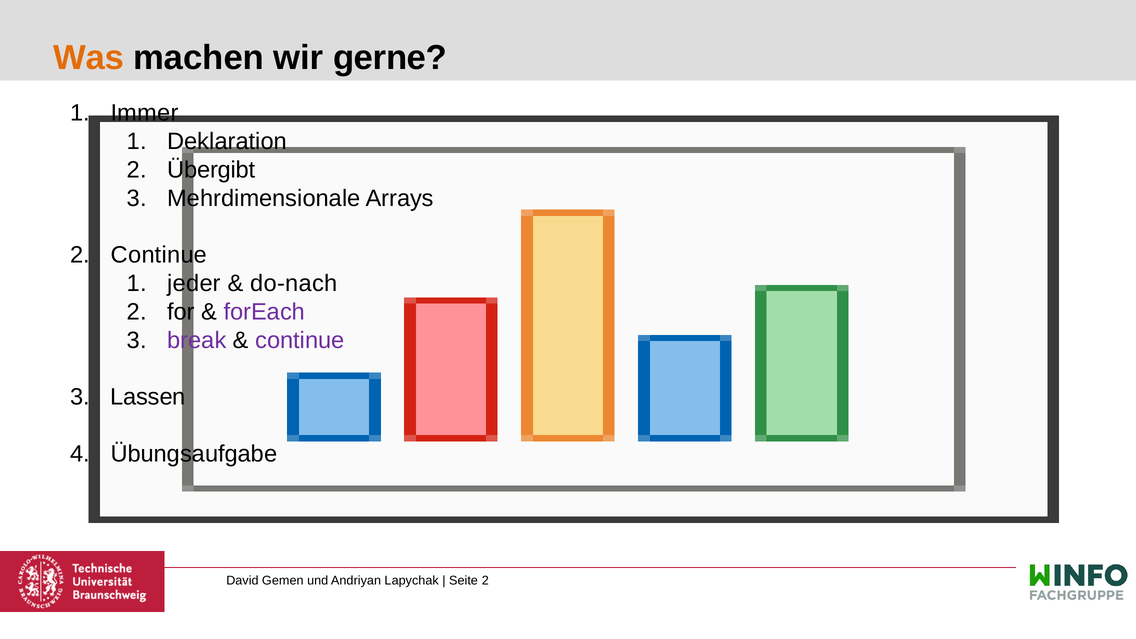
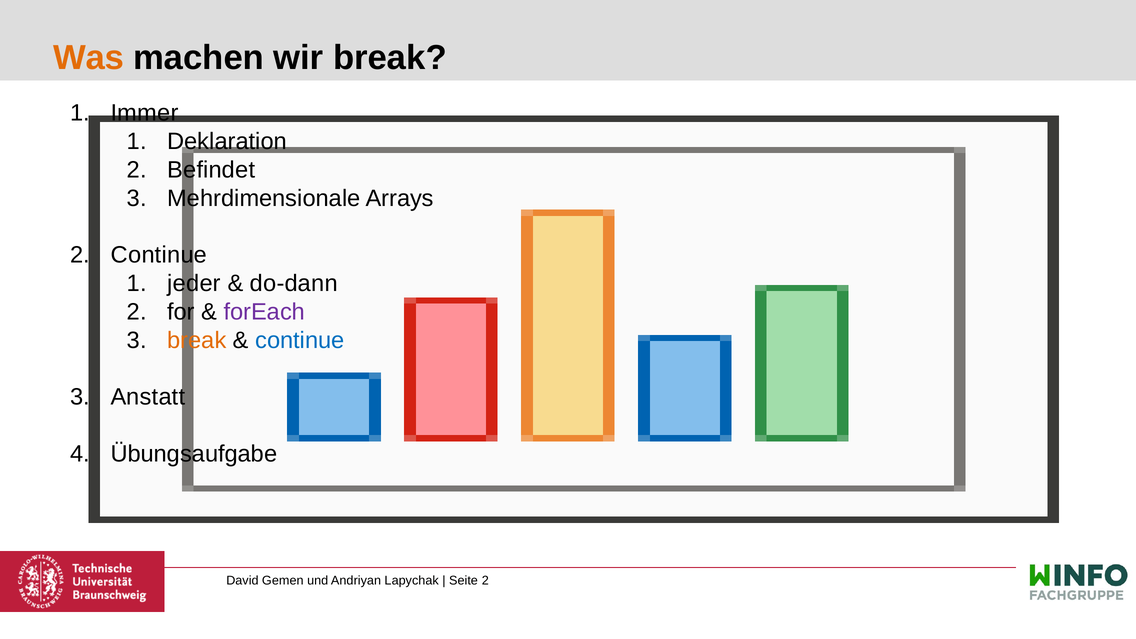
wir gerne: gerne -> break
Übergibt: Übergibt -> Befindet
do-nach: do-nach -> do-dann
break at (197, 340) colour: purple -> orange
continue at (300, 340) colour: purple -> blue
Lassen: Lassen -> Anstatt
